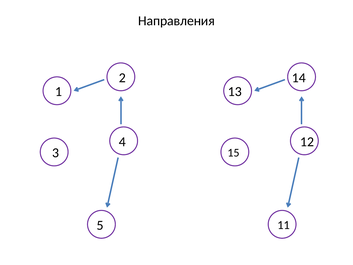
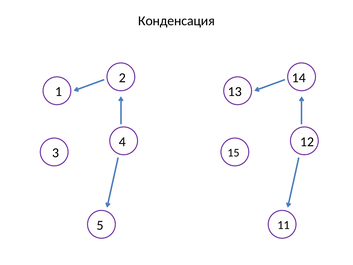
Направления: Направления -> Конденсация
